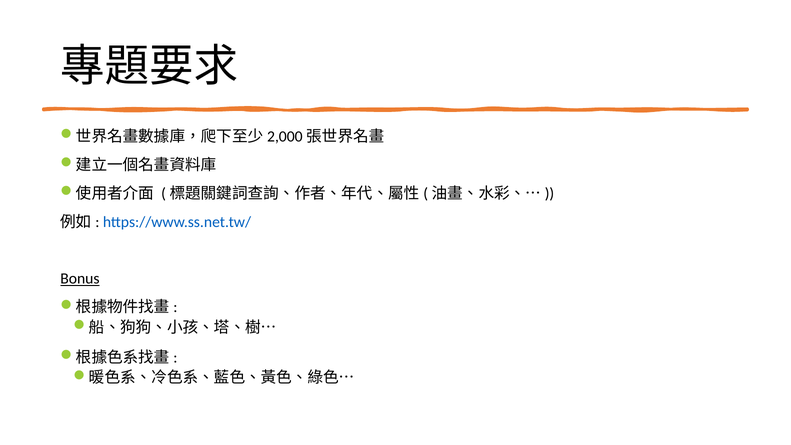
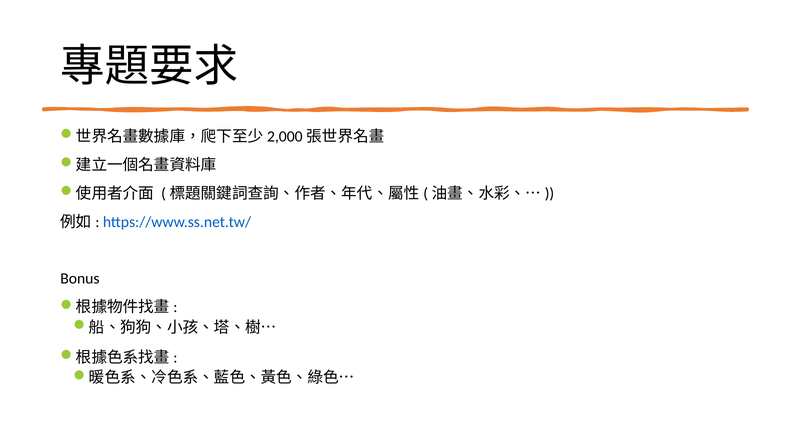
Bonus underline: present -> none
